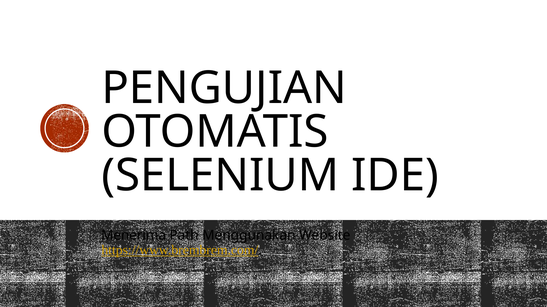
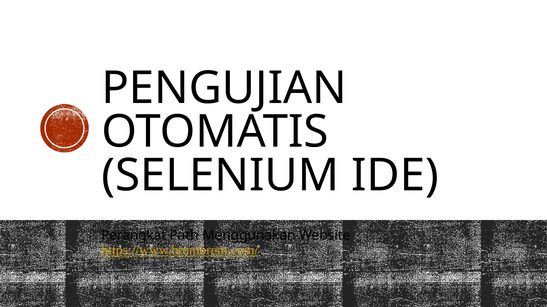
Menerima: Menerima -> Perangkat
